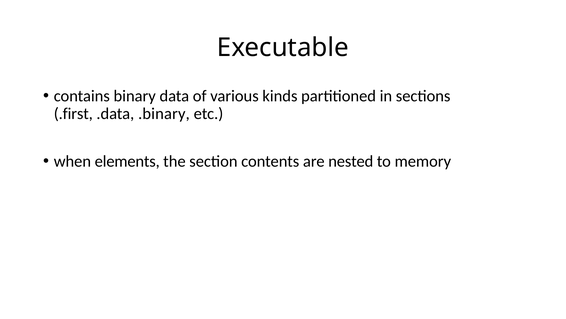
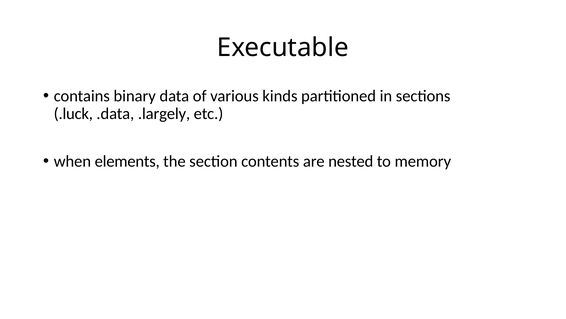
.first: .first -> .luck
.binary: .binary -> .largely
